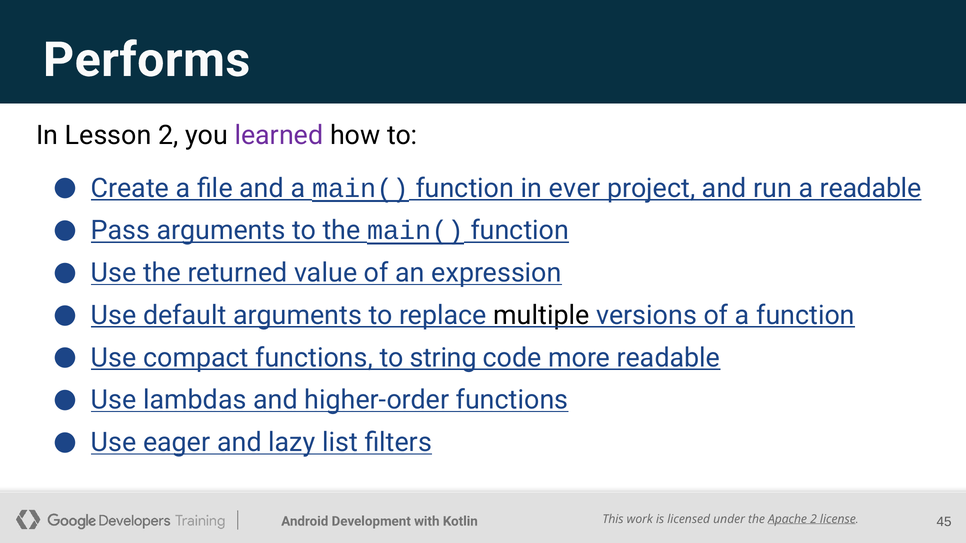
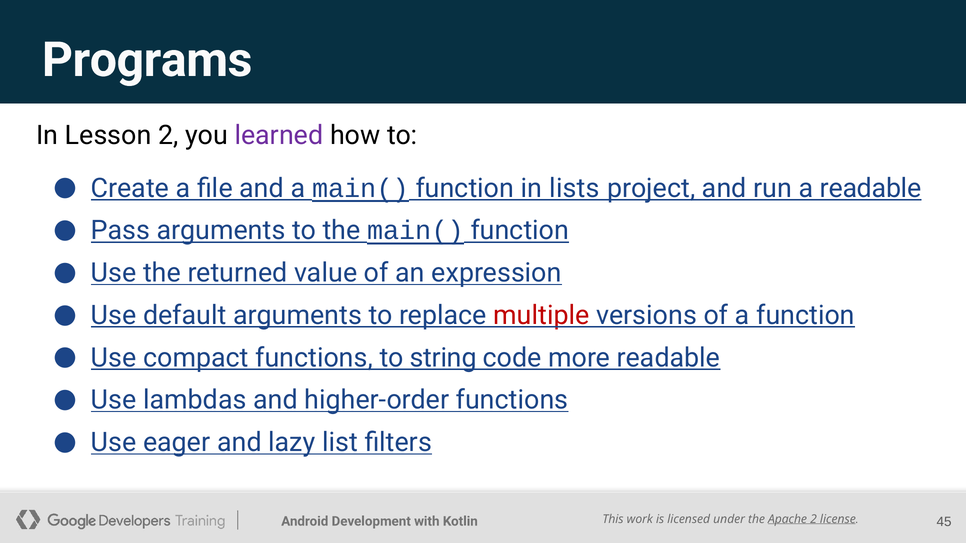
Performs: Performs -> Programs
ever: ever -> lists
multiple colour: black -> red
